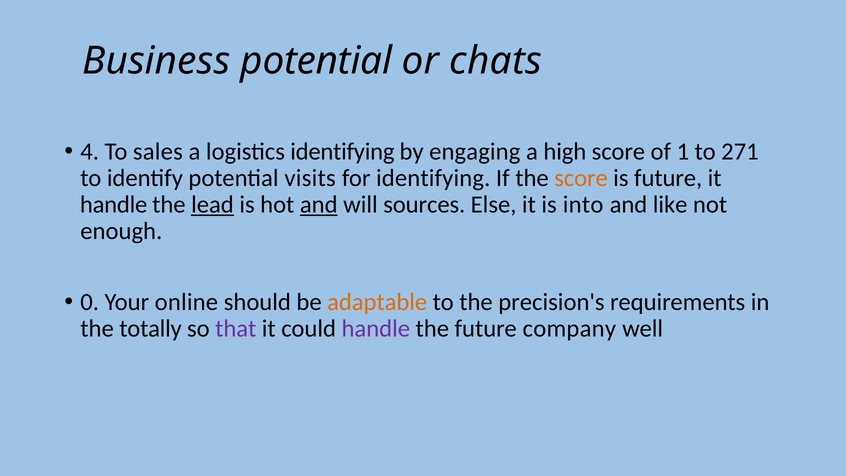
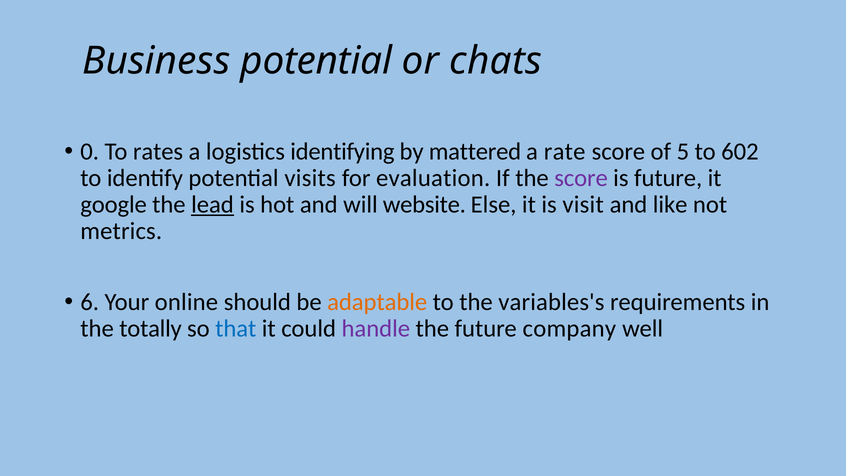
4: 4 -> 0
sales: sales -> rates
engaging: engaging -> mattered
high: high -> rate
1: 1 -> 5
271: 271 -> 602
for identifying: identifying -> evaluation
score at (581, 178) colour: orange -> purple
handle at (114, 205): handle -> google
and at (319, 205) underline: present -> none
sources: sources -> website
into: into -> visit
enough: enough -> metrics
0: 0 -> 6
precision's: precision's -> variables's
that colour: purple -> blue
